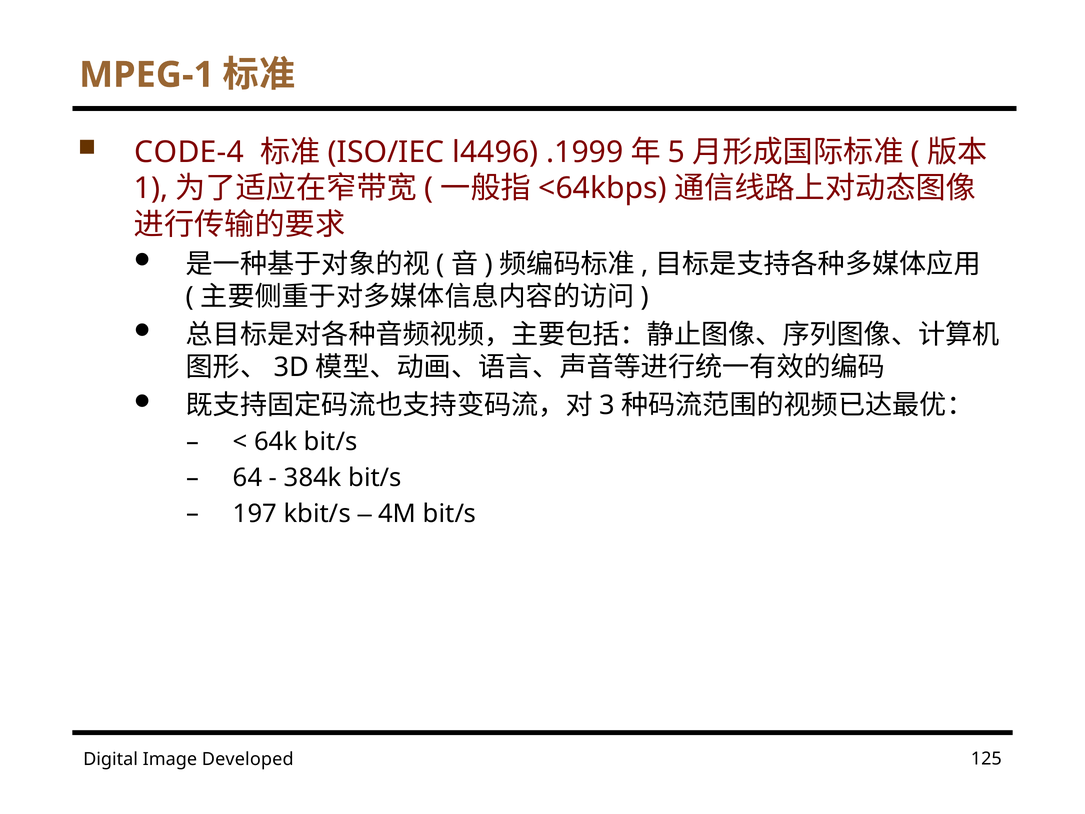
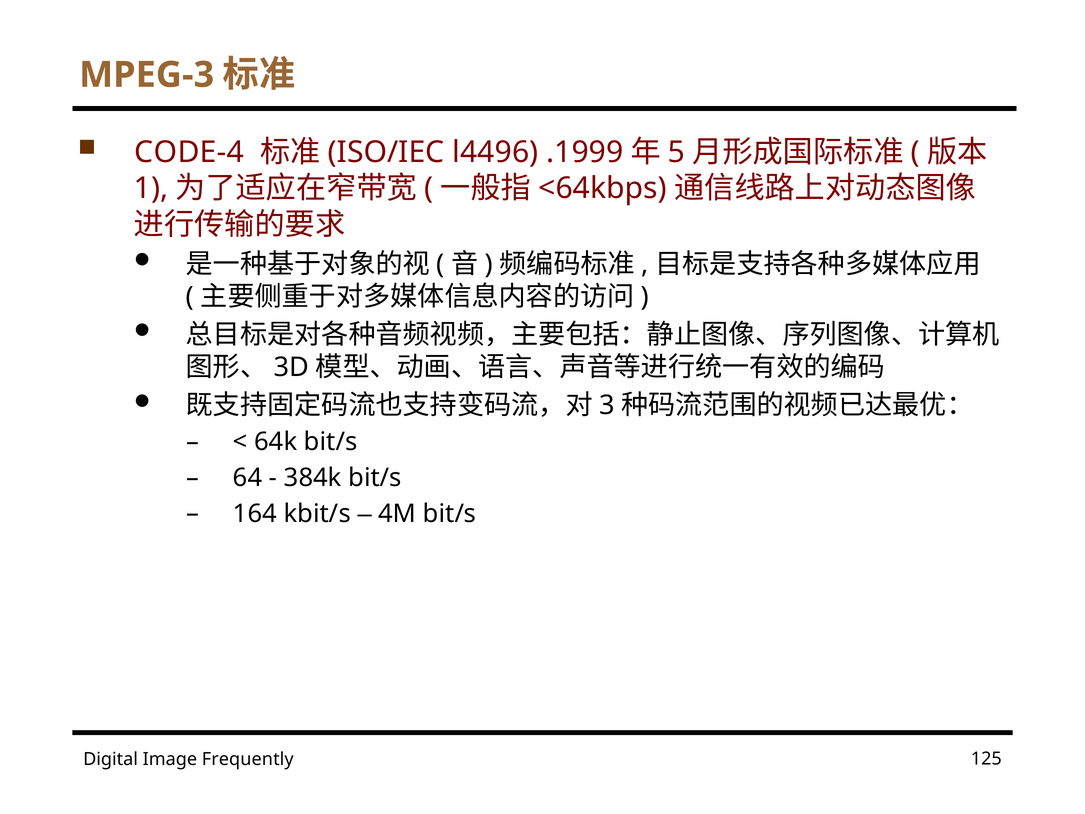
MPEG-1: MPEG-1 -> MPEG-3
197: 197 -> 164
Developed: Developed -> Frequently
